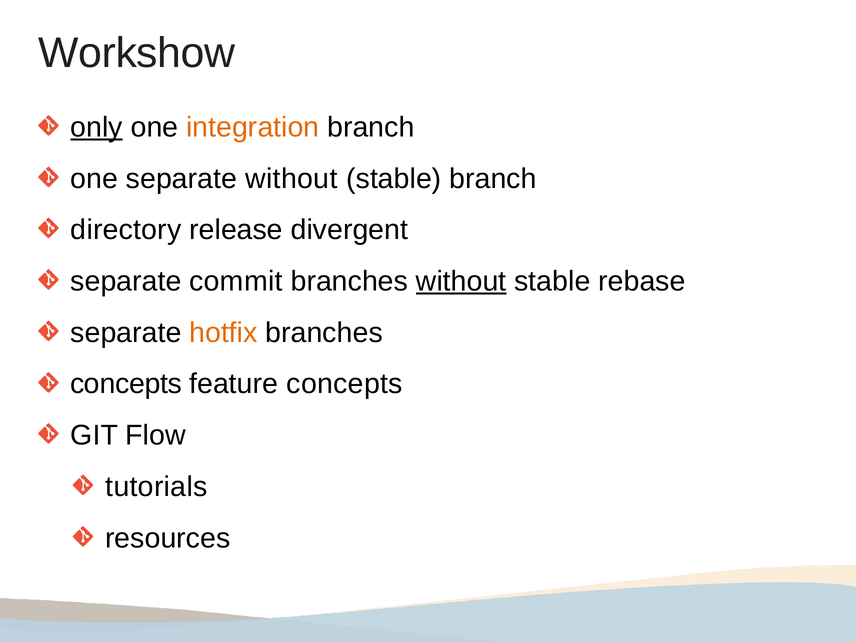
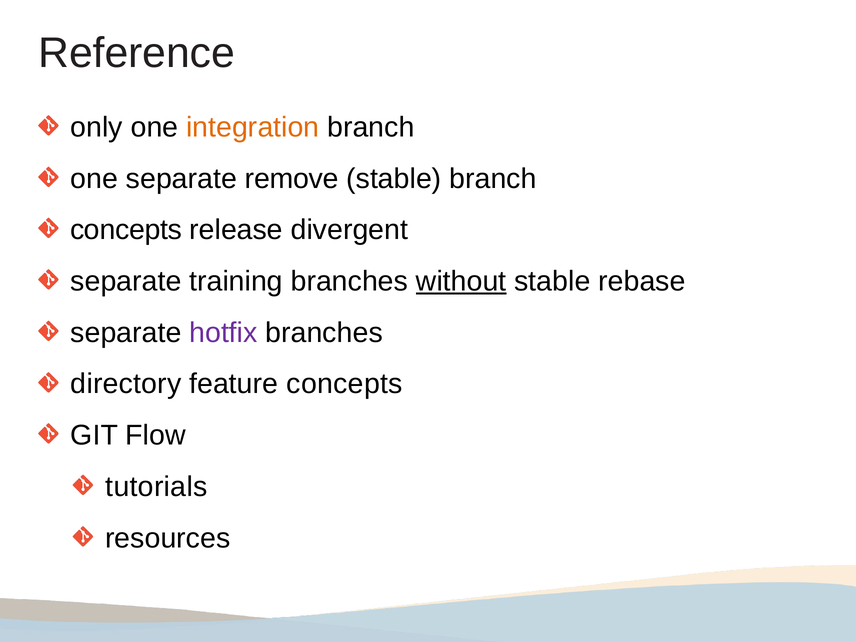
Workshow: Workshow -> Reference
only underline: present -> none
separate without: without -> remove
directory at (126, 230): directory -> concepts
commit: commit -> training
hotfix colour: orange -> purple
concepts at (126, 384): concepts -> directory
